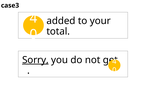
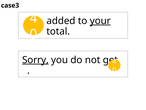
your underline: none -> present
